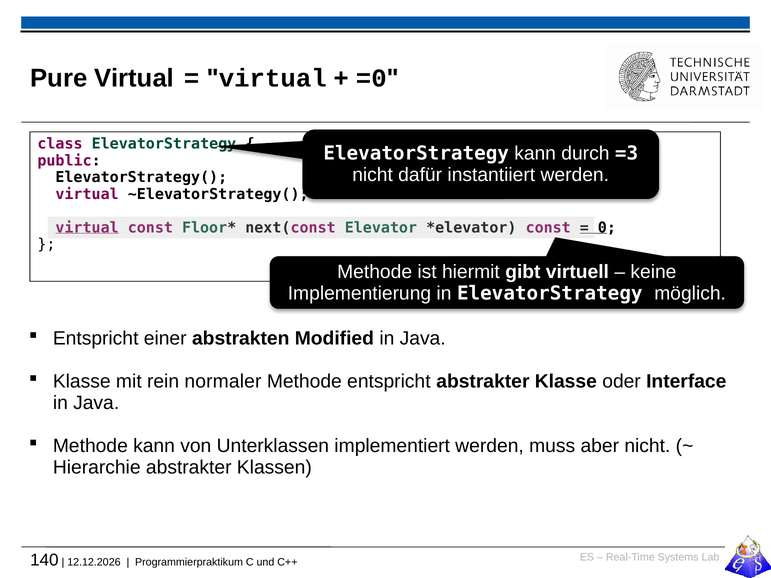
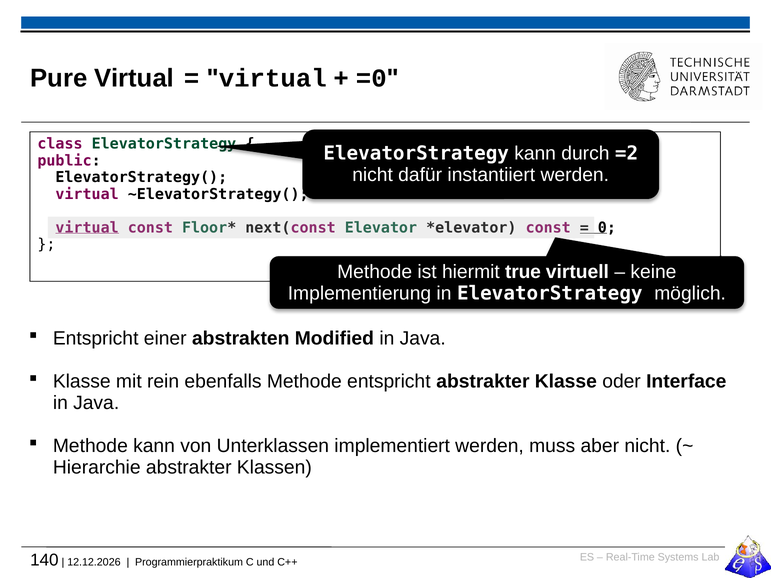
=3: =3 -> =2
gibt: gibt -> true
normaler: normaler -> ebenfalls
